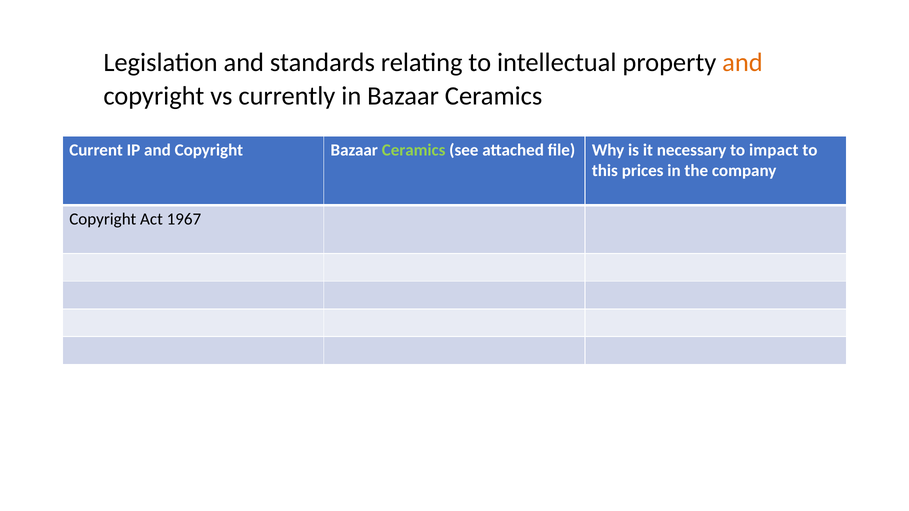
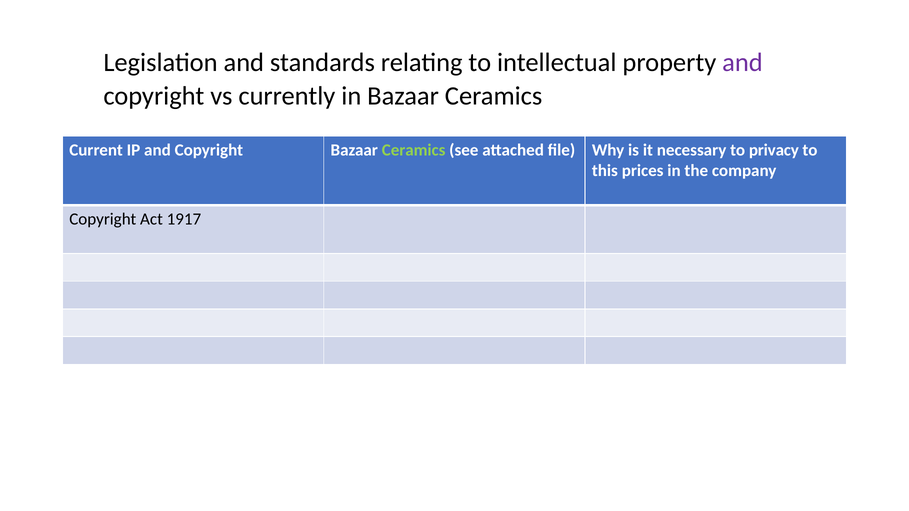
and at (742, 63) colour: orange -> purple
impact: impact -> privacy
1967: 1967 -> 1917
